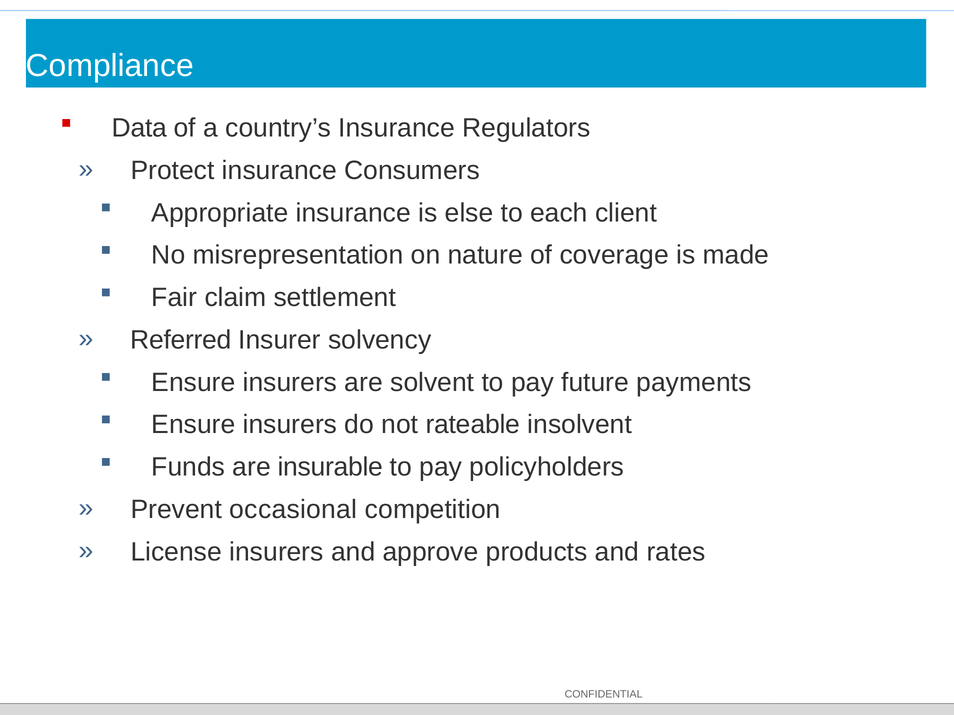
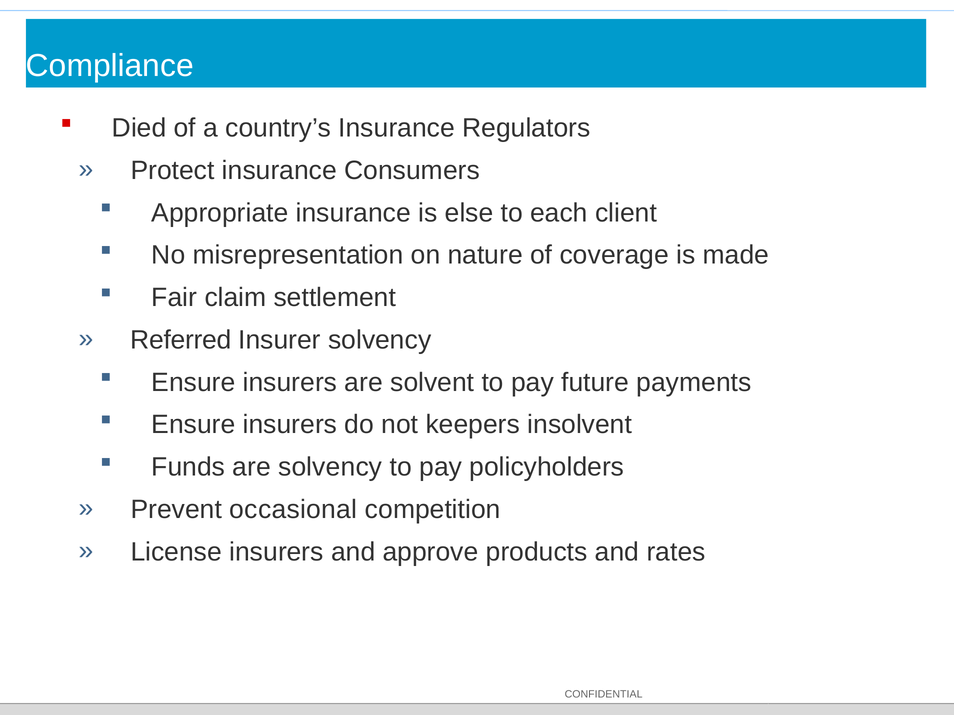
Data: Data -> Died
rateable: rateable -> keepers
are insurable: insurable -> solvency
